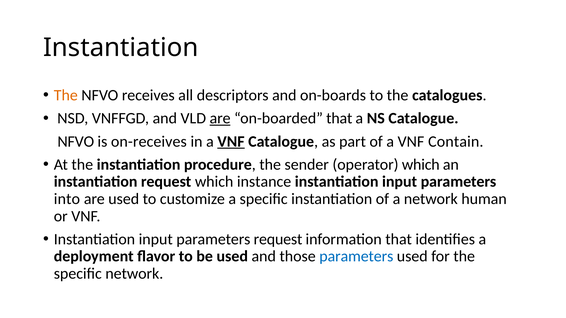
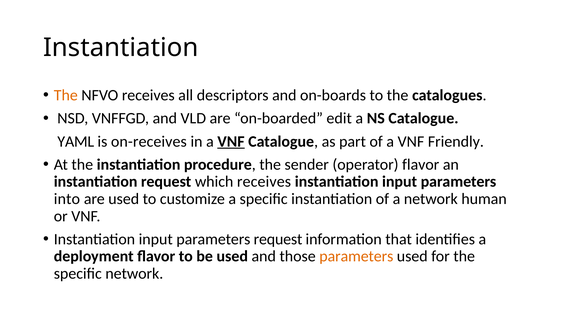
are at (220, 119) underline: present -> none
on-boarded that: that -> edit
NFVO at (76, 142): NFVO -> YAML
Contain: Contain -> Friendly
operator which: which -> flavor
which instance: instance -> receives
parameters at (356, 257) colour: blue -> orange
